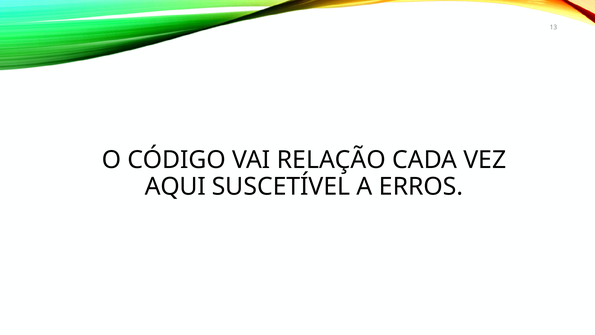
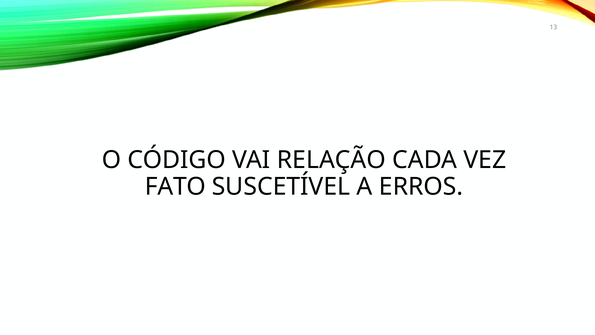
AQUI: AQUI -> FATO
